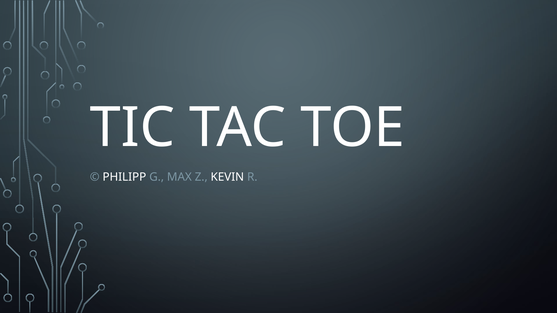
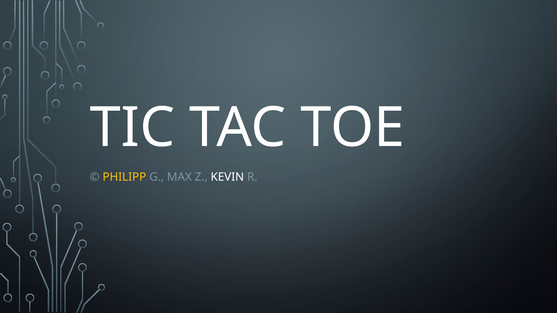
PHILIPP colour: white -> yellow
